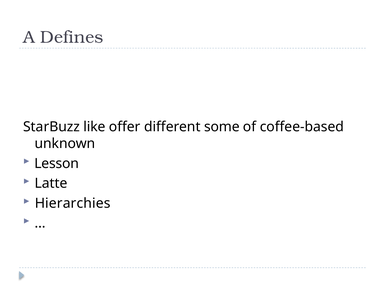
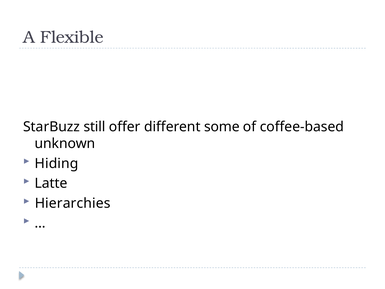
Defines: Defines -> Flexible
like: like -> still
Lesson: Lesson -> Hiding
